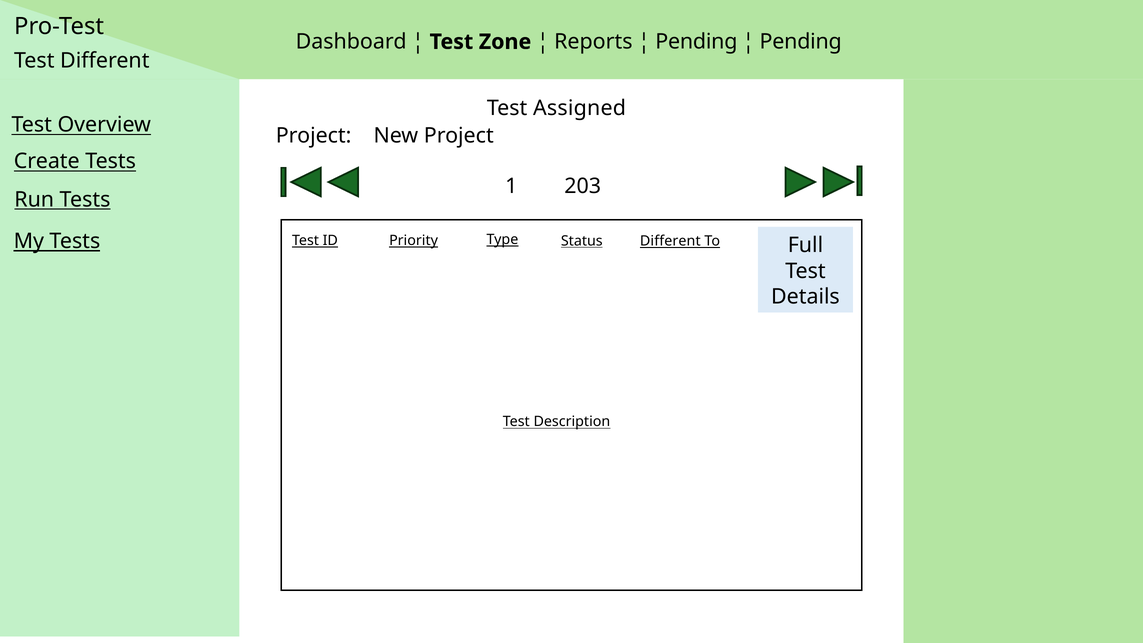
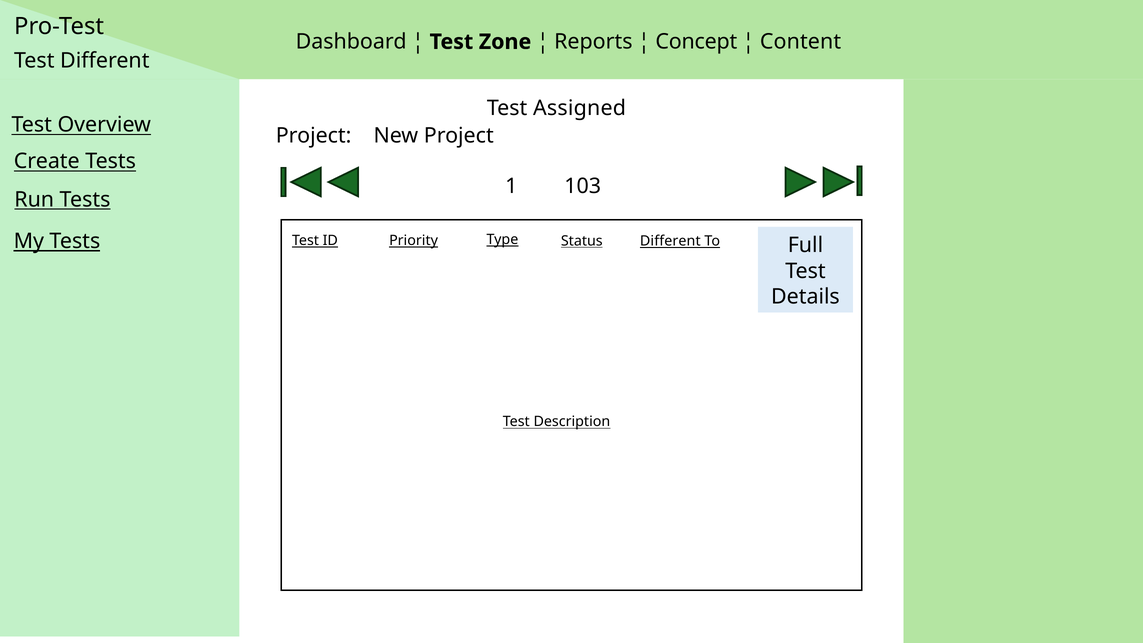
Pending at (696, 42): Pending -> Concept
Pending at (801, 42): Pending -> Content
203: 203 -> 103
